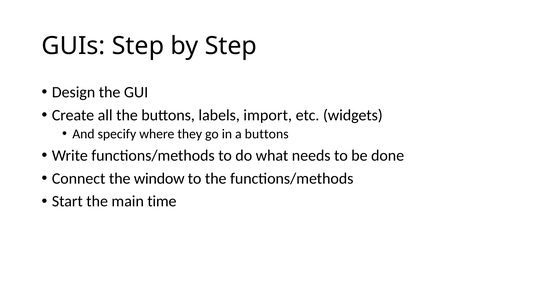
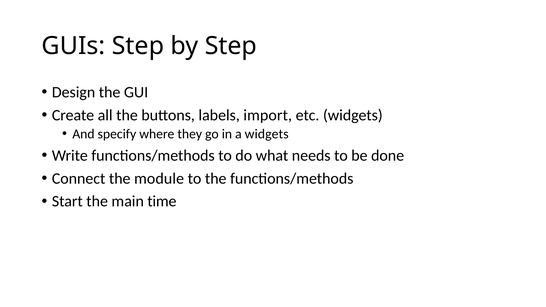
a buttons: buttons -> widgets
window: window -> module
